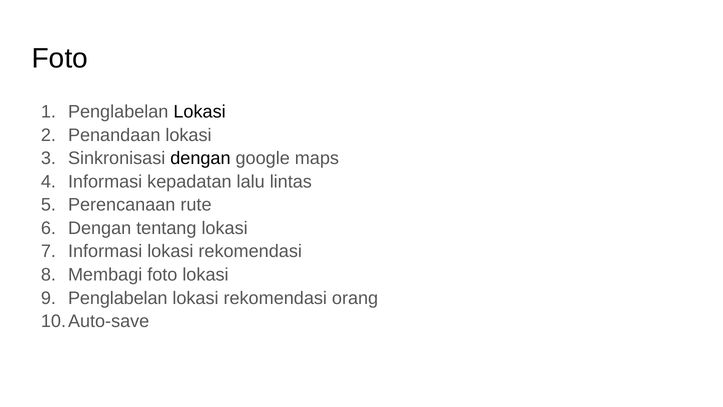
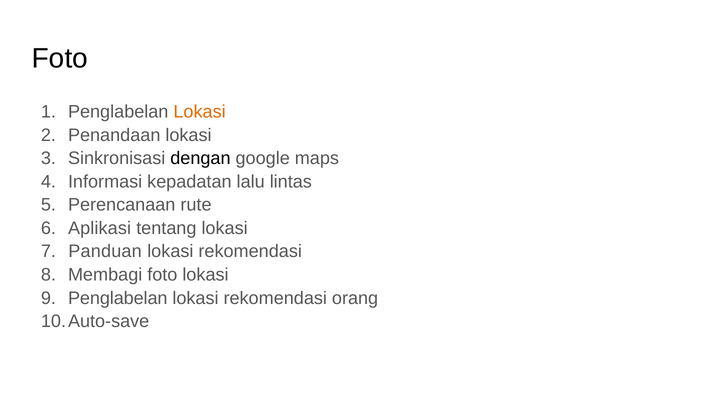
Lokasi at (200, 112) colour: black -> orange
Dengan at (100, 228): Dengan -> Aplikasi
Informasi at (105, 251): Informasi -> Panduan
